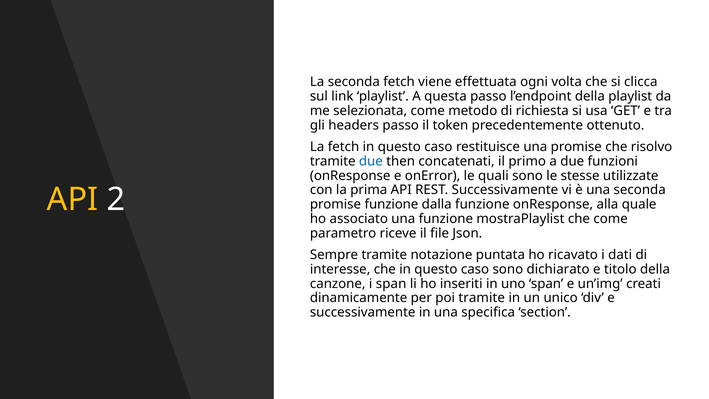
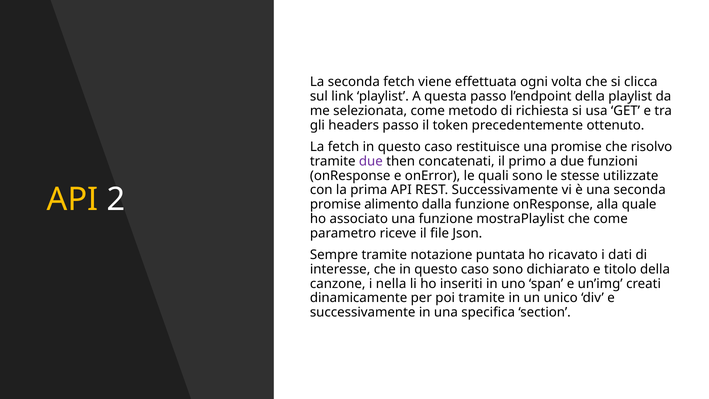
due at (371, 161) colour: blue -> purple
promise funzione: funzione -> alimento
i span: span -> nella
